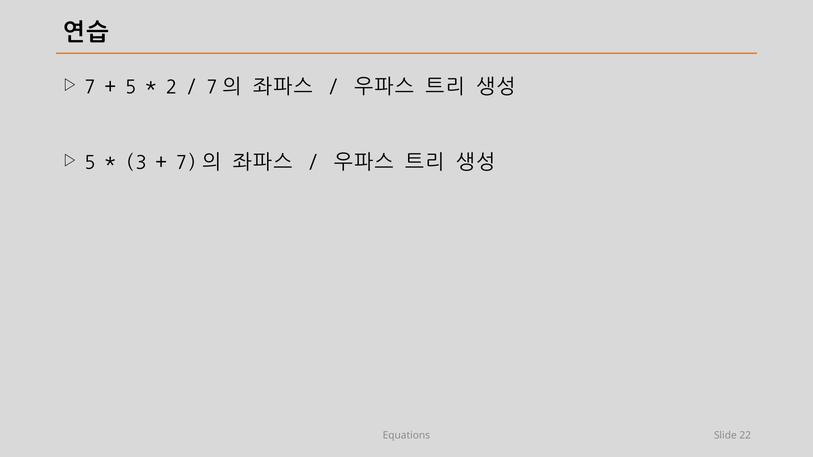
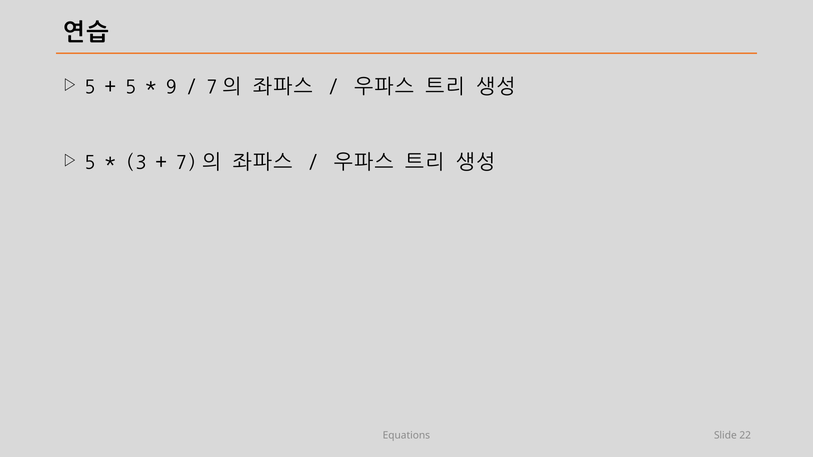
7 at (90, 86): 7 -> 5
2: 2 -> 9
